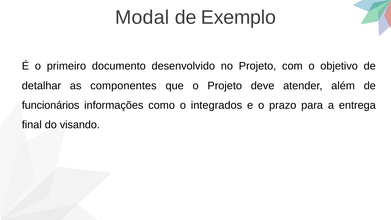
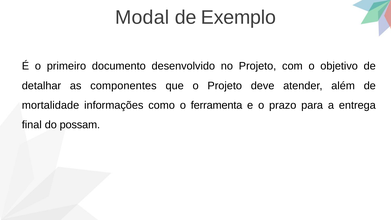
funcionários: funcionários -> mortalidade
integrados: integrados -> ferramenta
visando: visando -> possam
